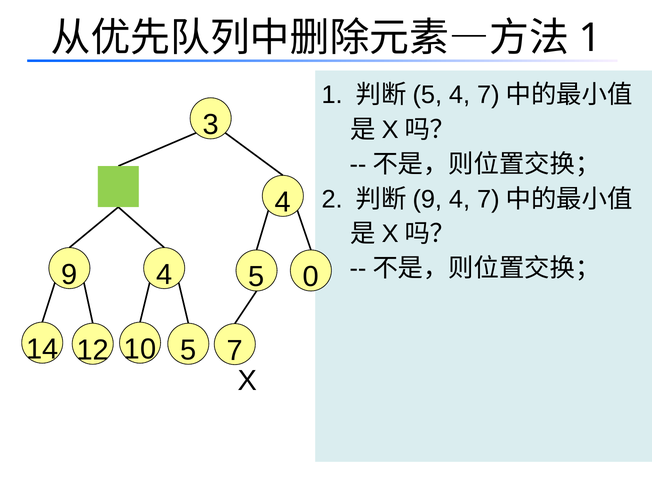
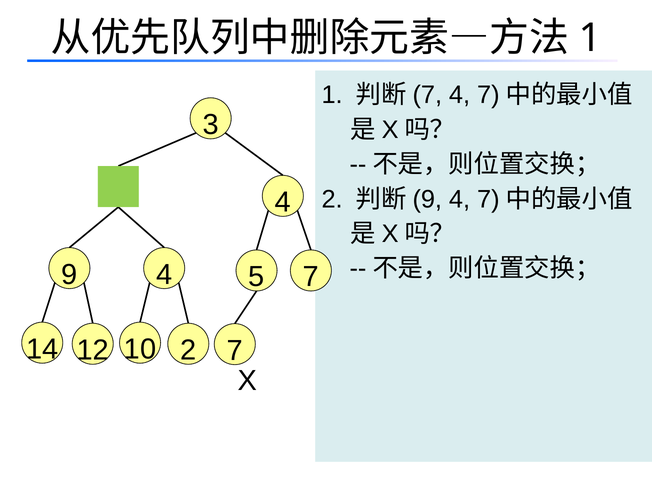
5 at (427, 95): 5 -> 7
9 0: 0 -> 7
10 5: 5 -> 2
